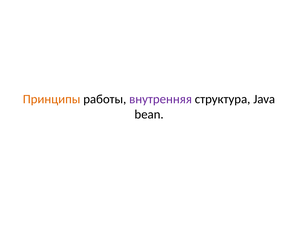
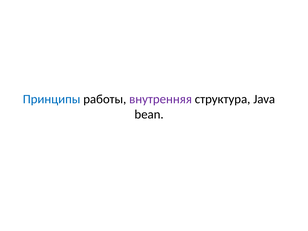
Принципы colour: orange -> blue
